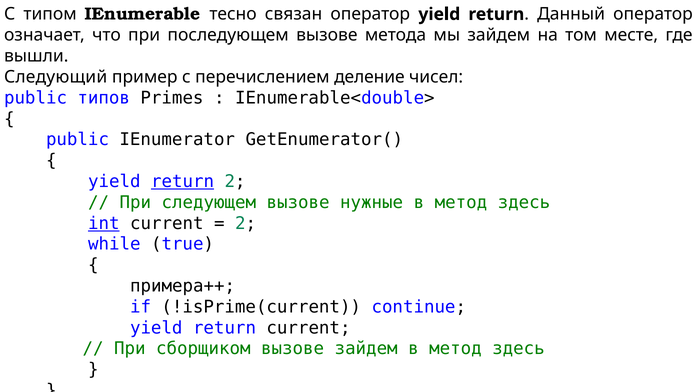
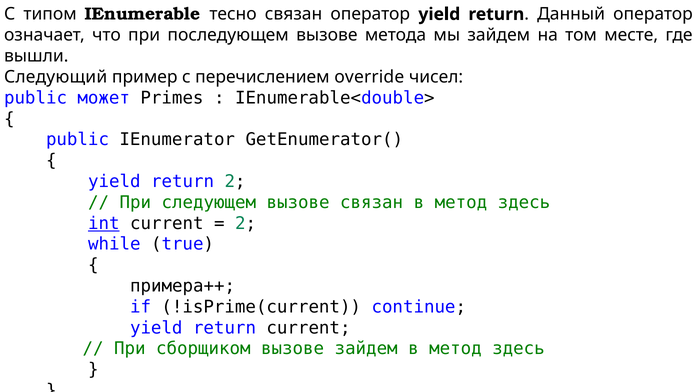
деление: деление -> override
типов: типов -> может
return at (183, 182) underline: present -> none
вызове нужные: нужные -> связан
